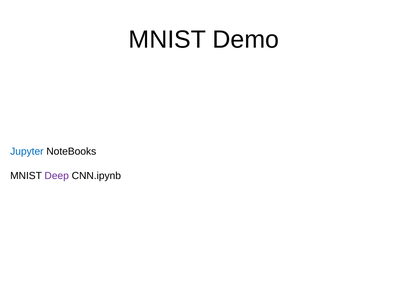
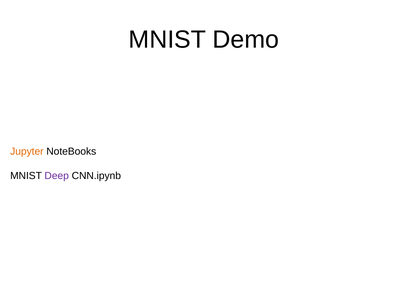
Jupyter colour: blue -> orange
